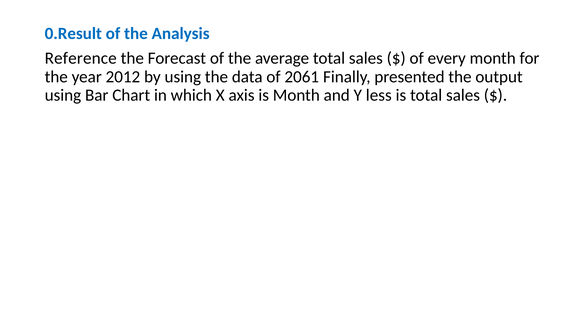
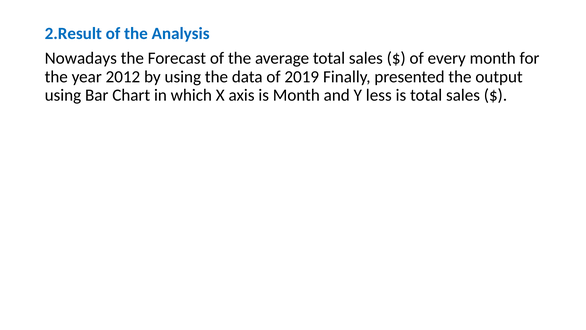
0.Result: 0.Result -> 2.Result
Reference: Reference -> Nowadays
2061: 2061 -> 2019
